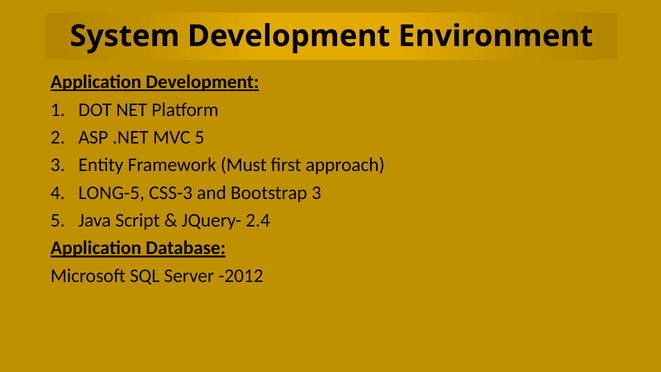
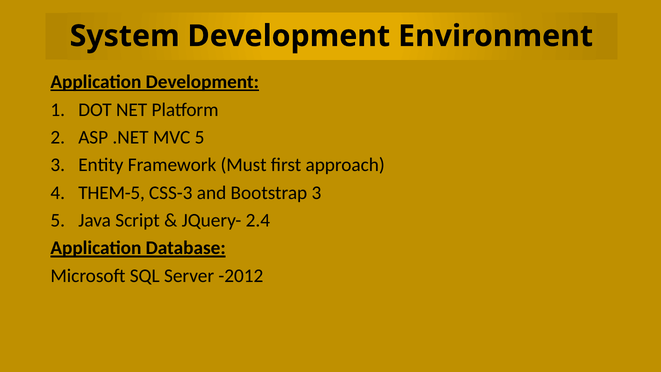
LONG-5: LONG-5 -> THEM-5
